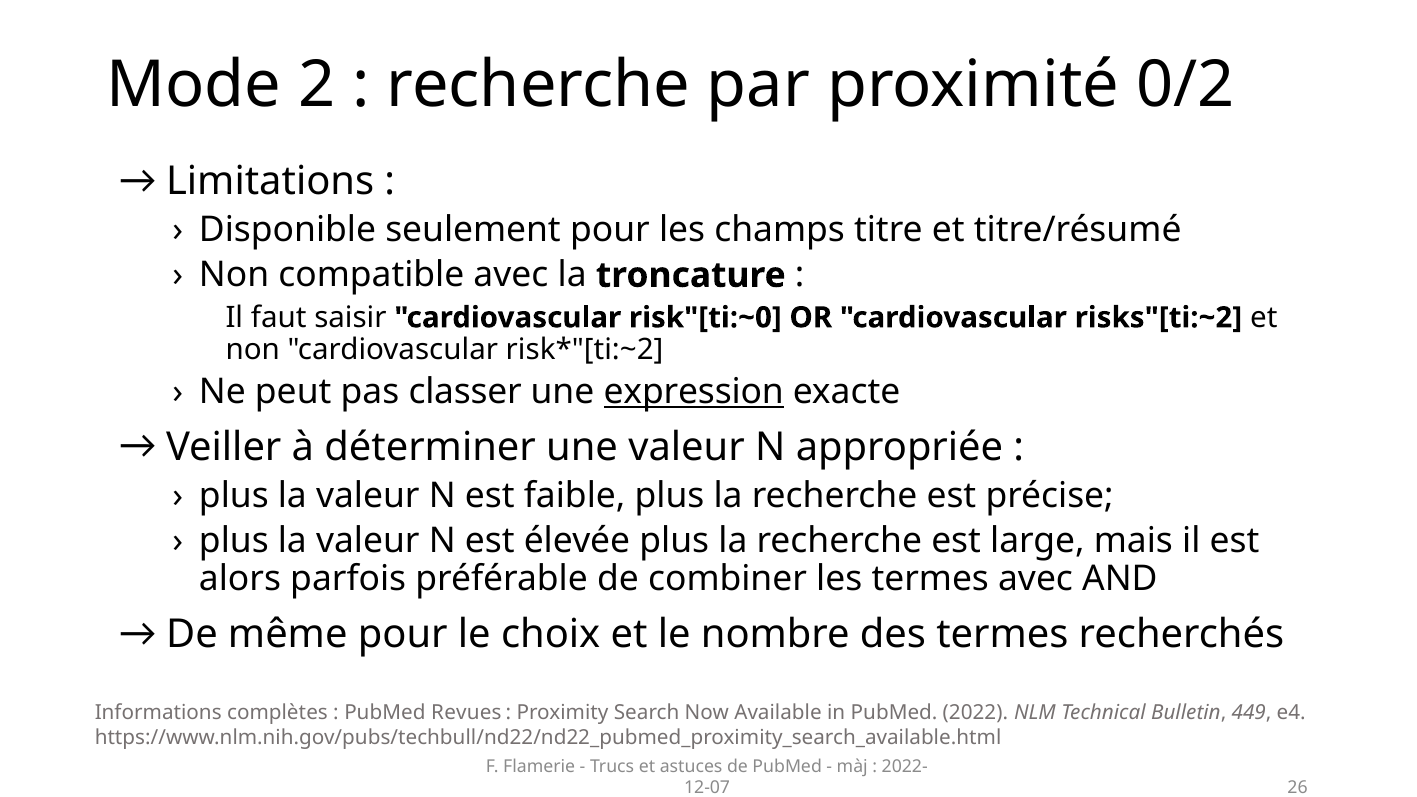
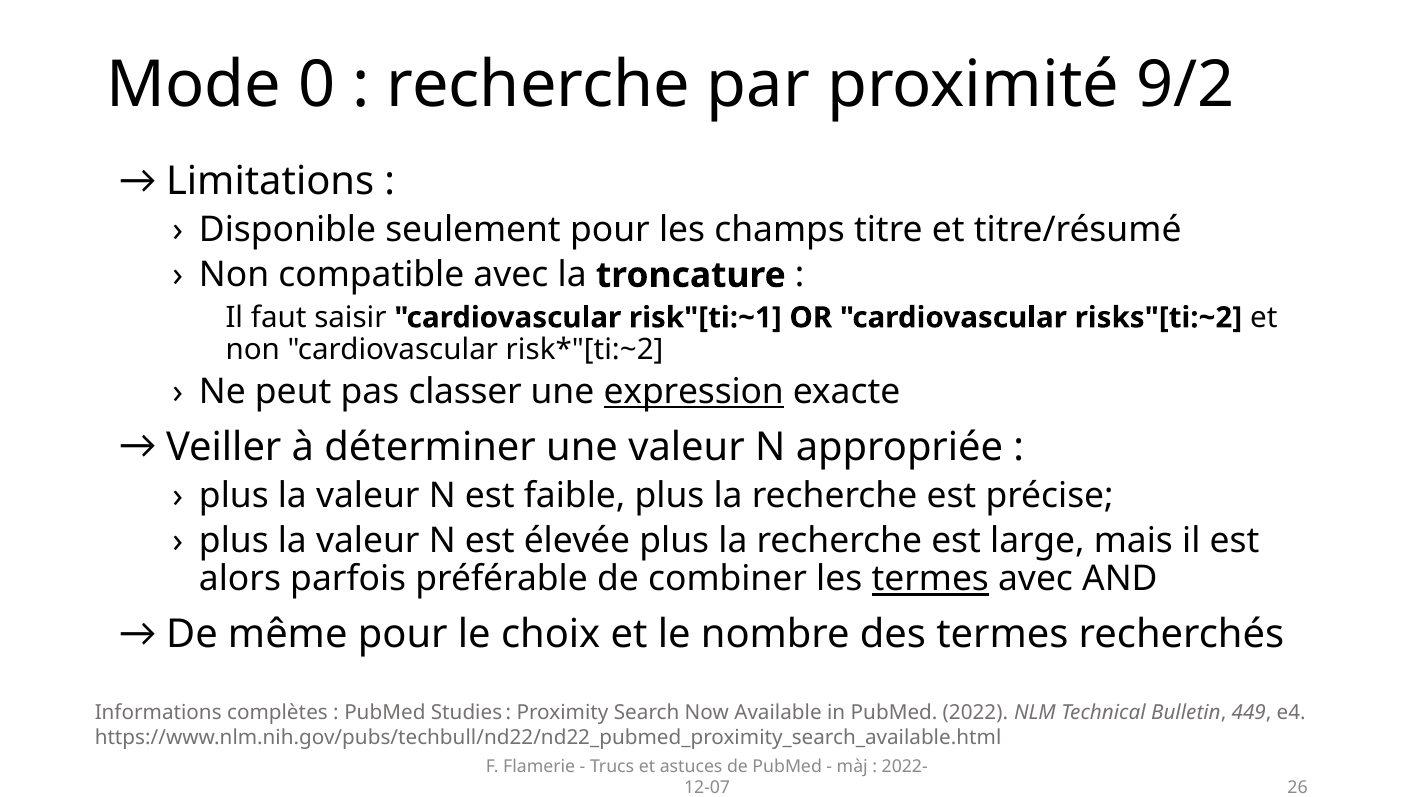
2: 2 -> 0
0/2: 0/2 -> 9/2
risk"[ti:~0: risk"[ti:~0 -> risk"[ti:~1
termes at (930, 579) underline: none -> present
Revues: Revues -> Studies
